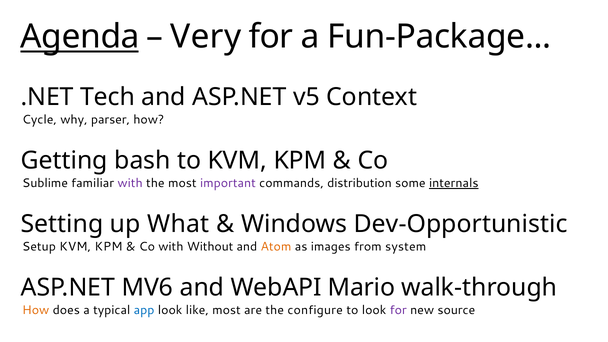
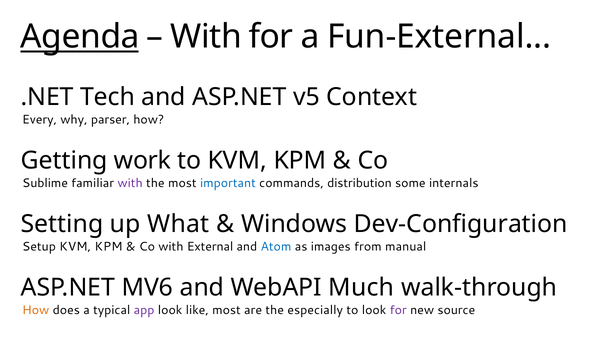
Very at (206, 37): Very -> With
Fun-Package: Fun-Package -> Fun-External
Cycle: Cycle -> Every
bash: bash -> work
important colour: purple -> blue
internals underline: present -> none
Dev-Opportunistic: Dev-Opportunistic -> Dev-Configuration
Without: Without -> External
Atom colour: orange -> blue
system: system -> manual
Mario: Mario -> Much
app colour: blue -> purple
configure: configure -> especially
